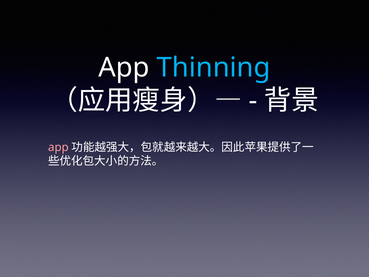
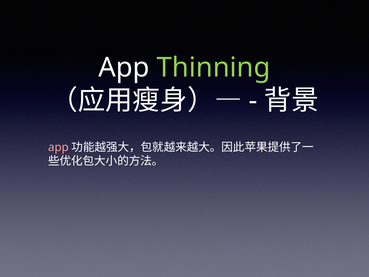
Thinning colour: light blue -> light green
